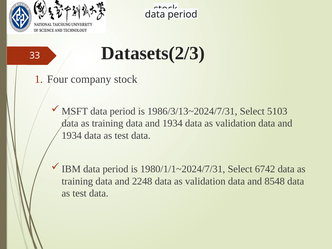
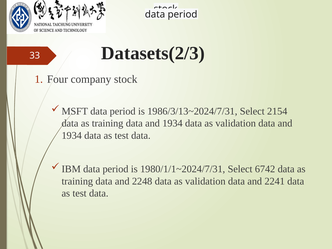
5103: 5103 -> 2154
8548: 8548 -> 2241
